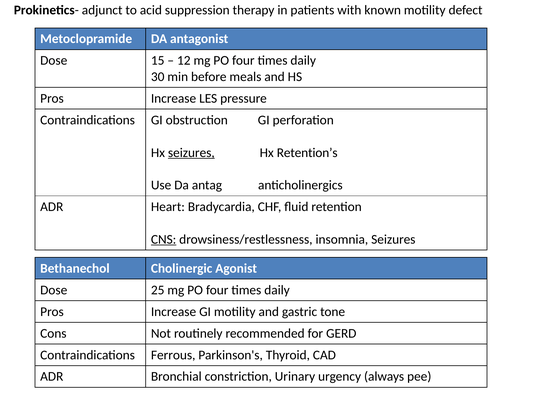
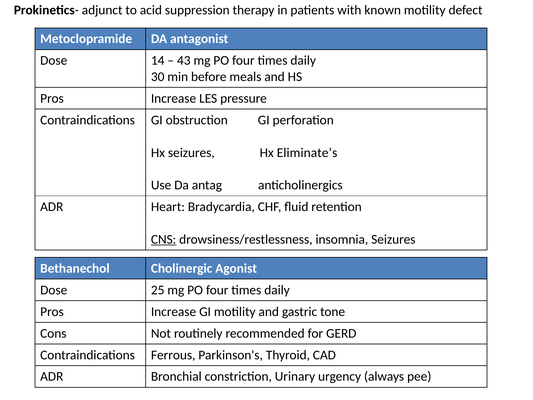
15: 15 -> 14
12: 12 -> 43
seizures at (191, 153) underline: present -> none
Retention’s: Retention’s -> Eliminate’s
